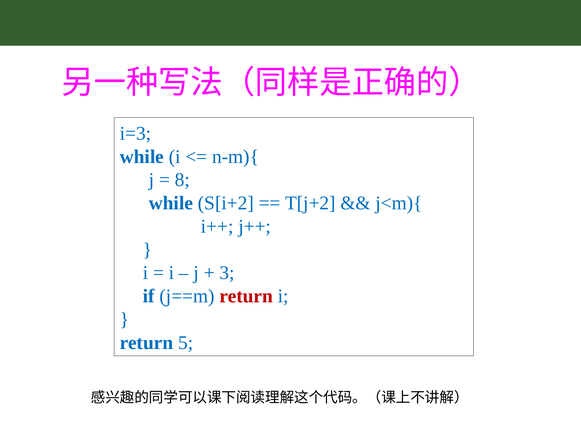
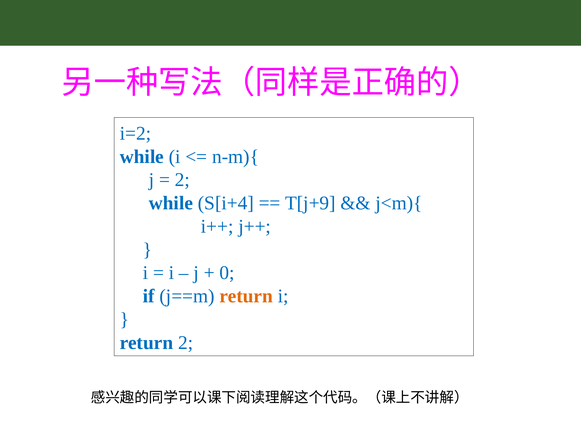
i=3: i=3 -> i=2
8 at (182, 180): 8 -> 2
S[i+2: S[i+2 -> S[i+4
T[j+2: T[j+2 -> T[j+9
3: 3 -> 0
return at (246, 296) colour: red -> orange
return 5: 5 -> 2
